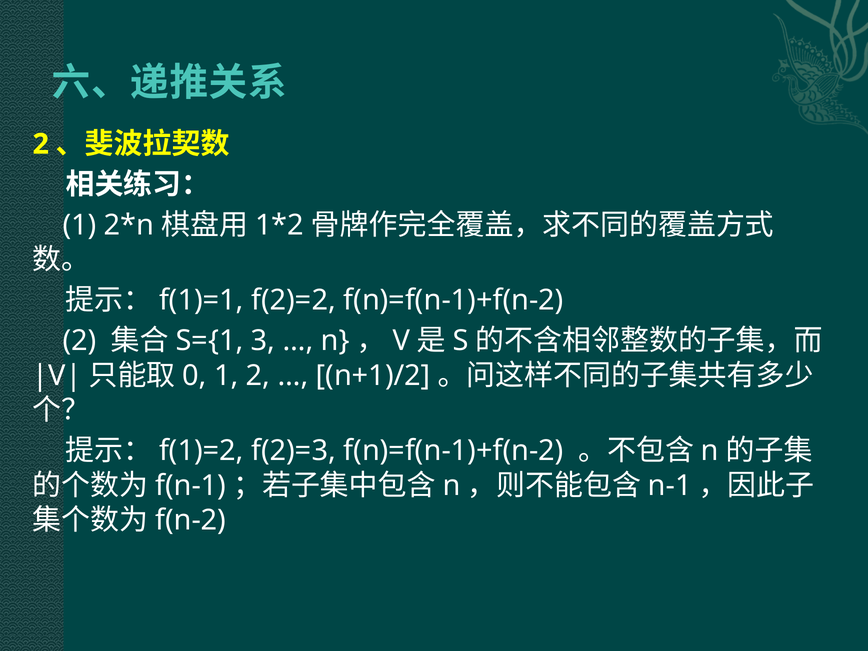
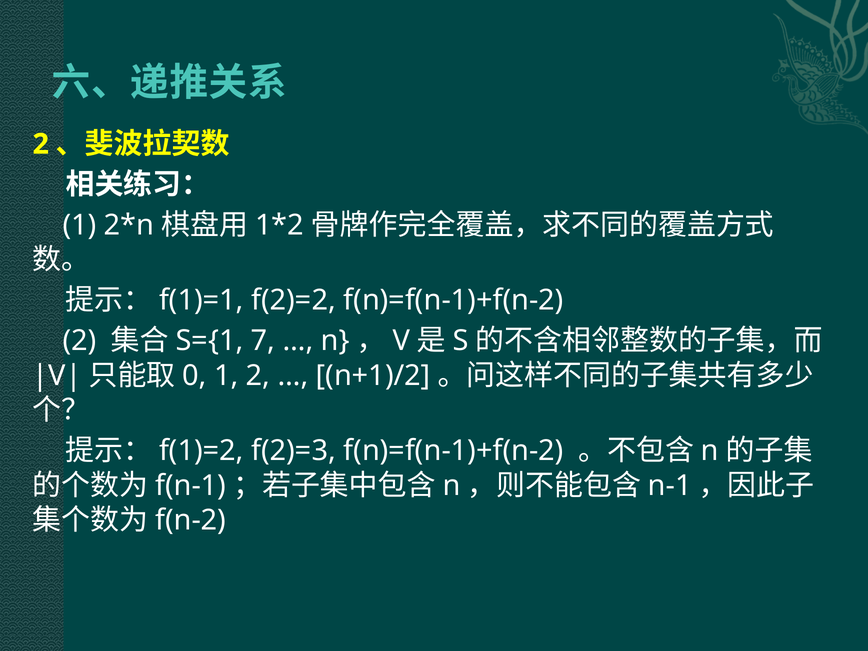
3: 3 -> 7
